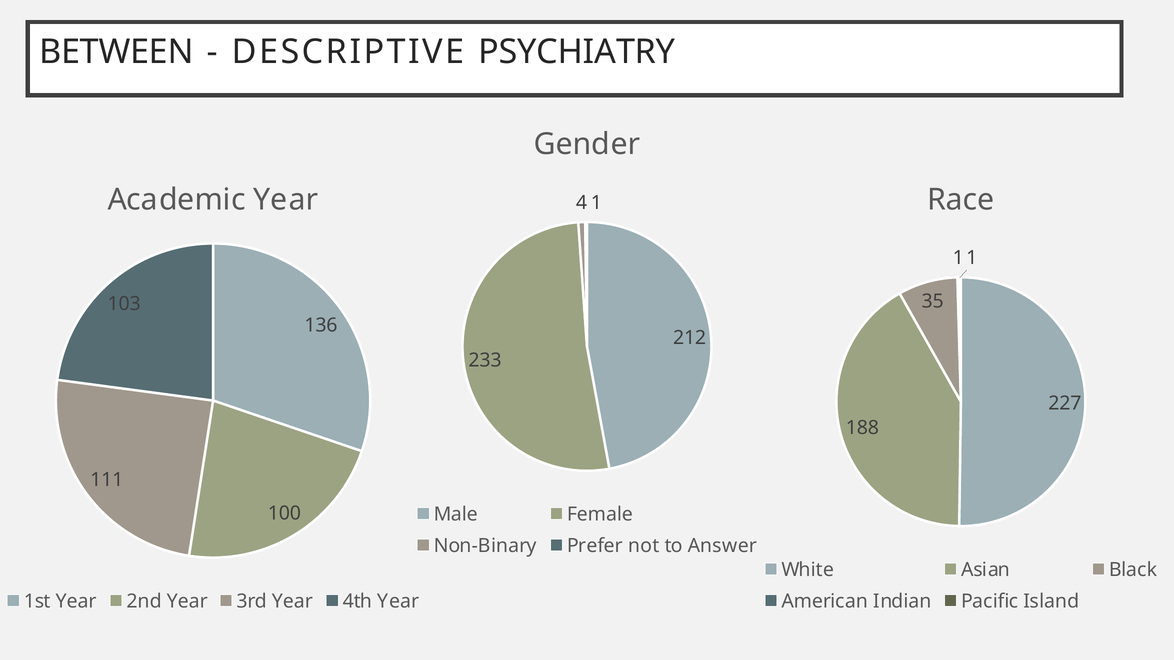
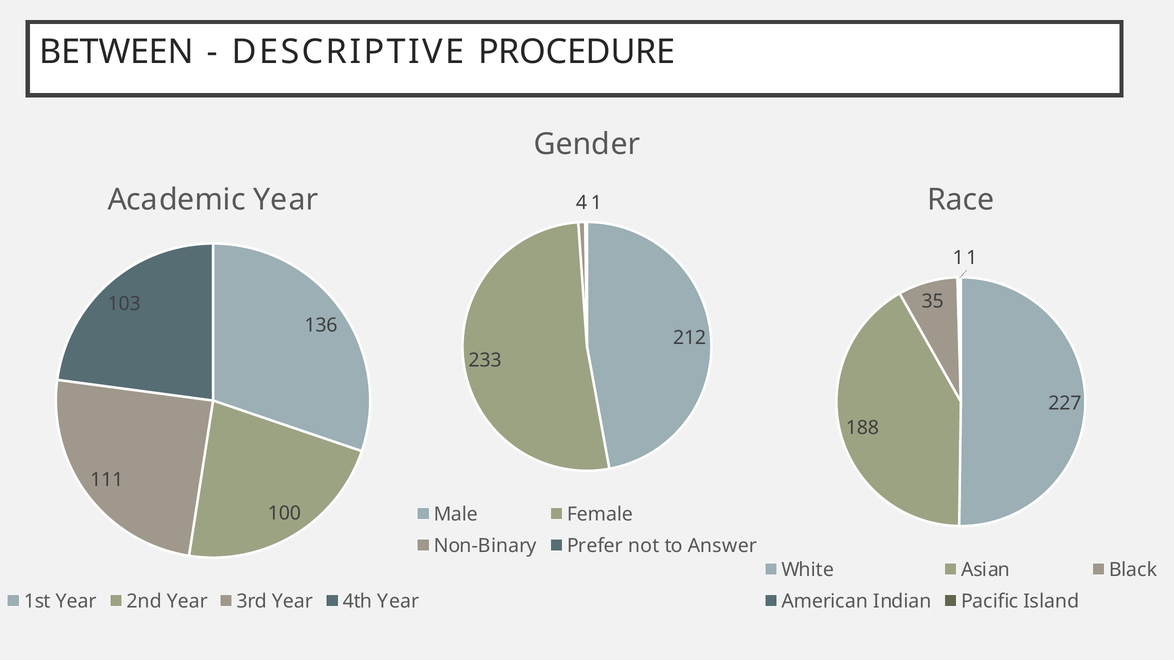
PSYCHIATRY: PSYCHIATRY -> PROCEDURE
